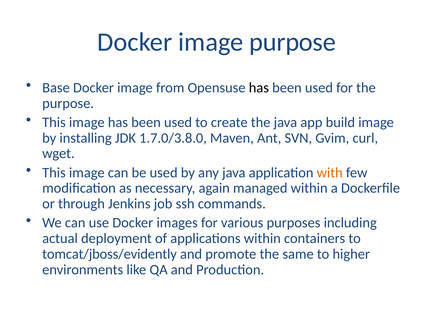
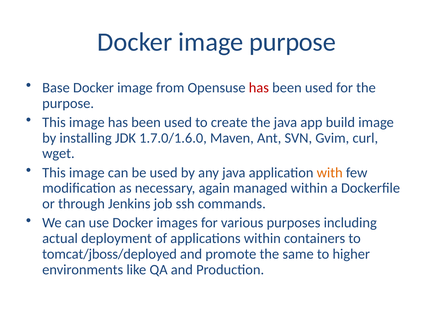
has at (259, 88) colour: black -> red
1.7.0/3.8.0: 1.7.0/3.8.0 -> 1.7.0/1.6.0
tomcat/jboss/evidently: tomcat/jboss/evidently -> tomcat/jboss/deployed
